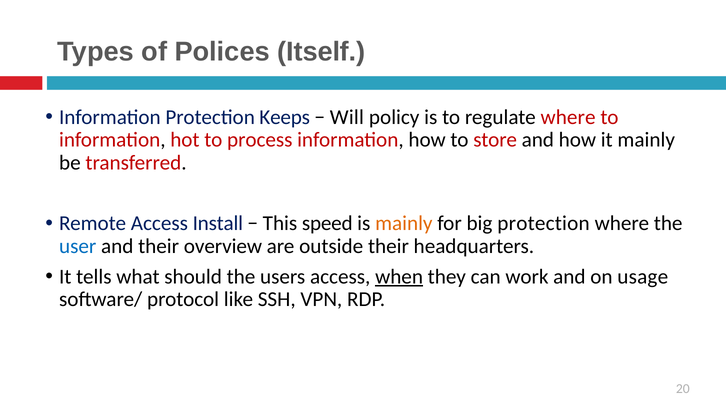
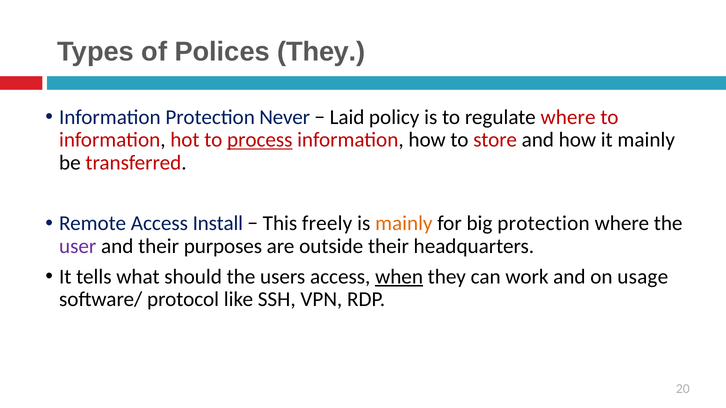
Polices Itself: Itself -> They
Keeps: Keeps -> Never
Will: Will -> Laid
process underline: none -> present
speed: speed -> freely
user colour: blue -> purple
overview: overview -> purposes
